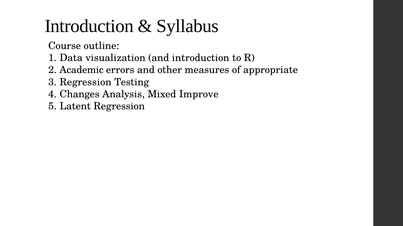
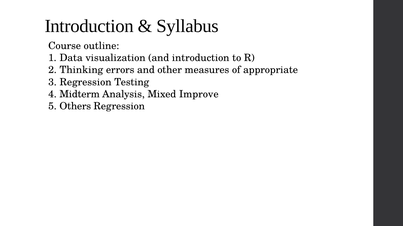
Academic: Academic -> Thinking
Changes: Changes -> Midterm
Latent: Latent -> Others
